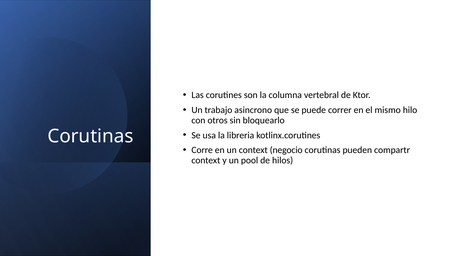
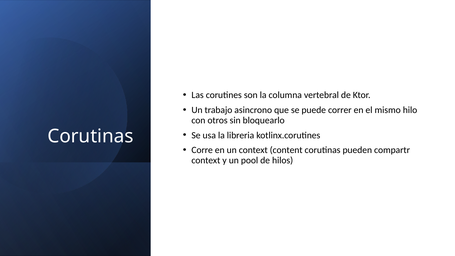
negocio: negocio -> content
